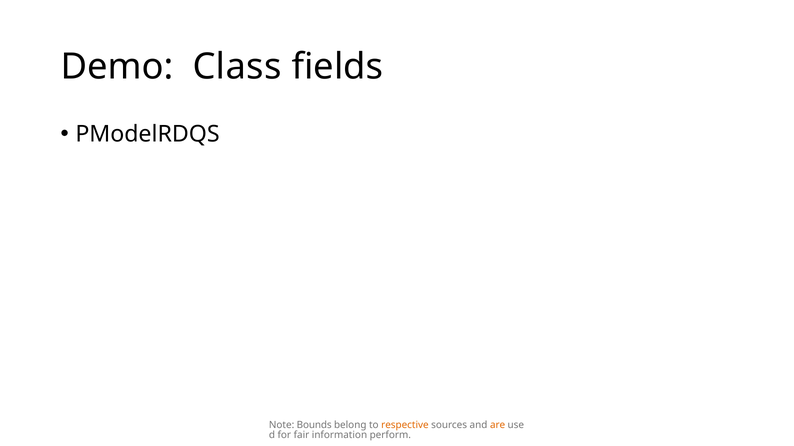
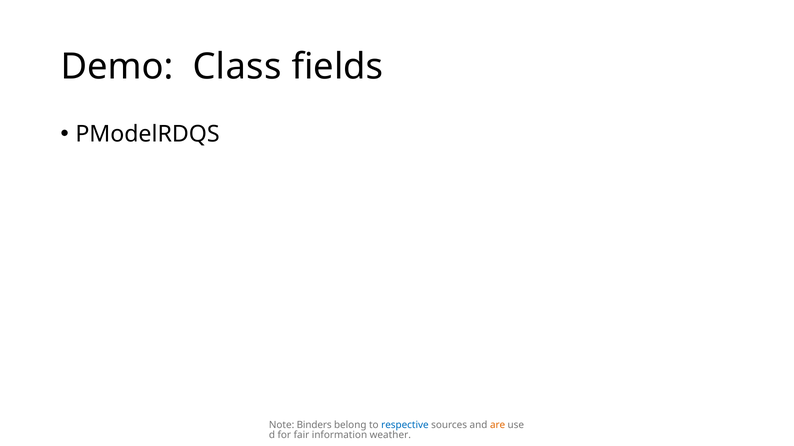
Bounds: Bounds -> Binders
respective colour: orange -> blue
perform: perform -> weather
